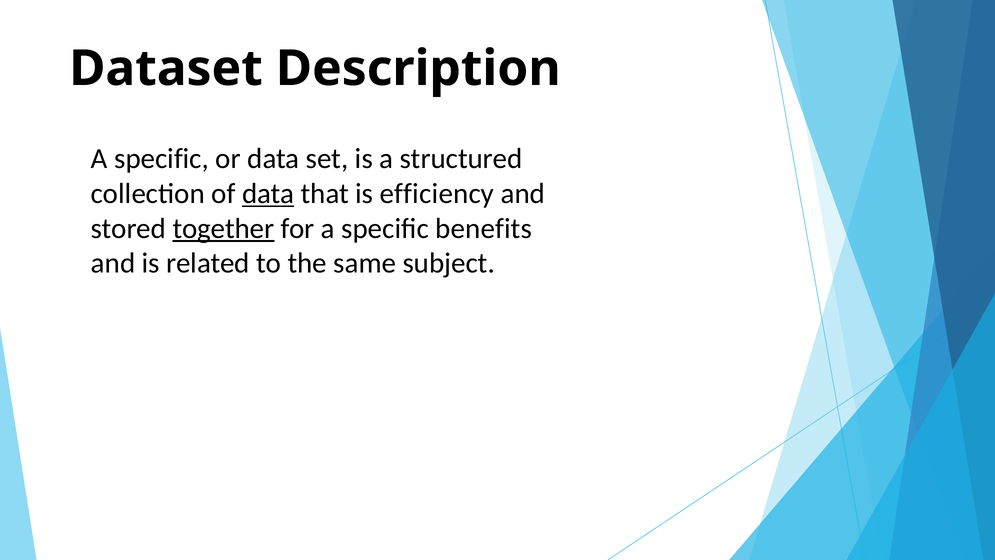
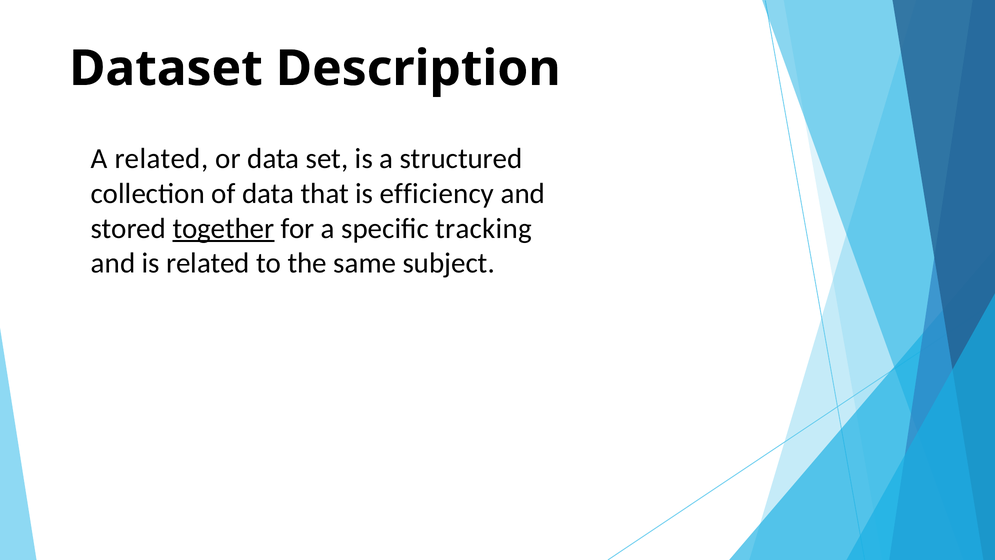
specific at (162, 159): specific -> related
data at (268, 194) underline: present -> none
benefits: benefits -> tracking
